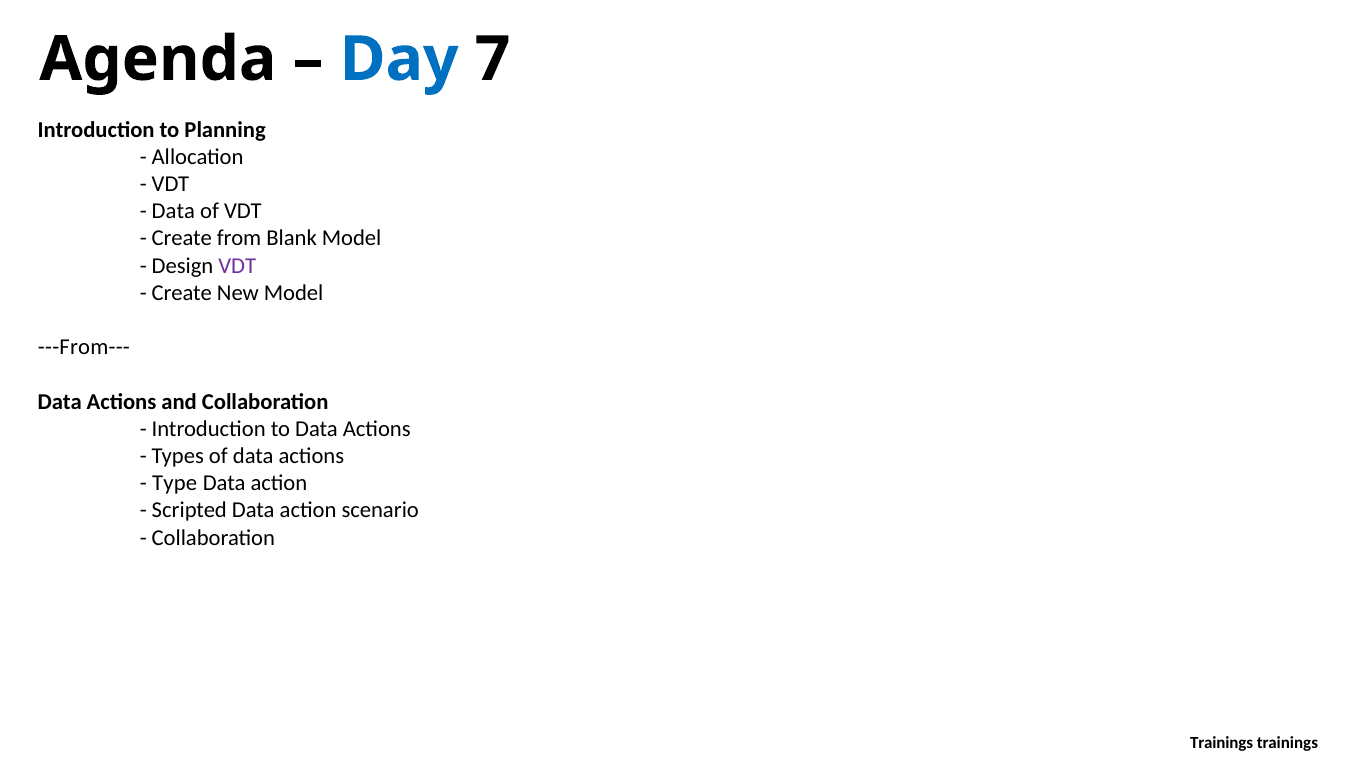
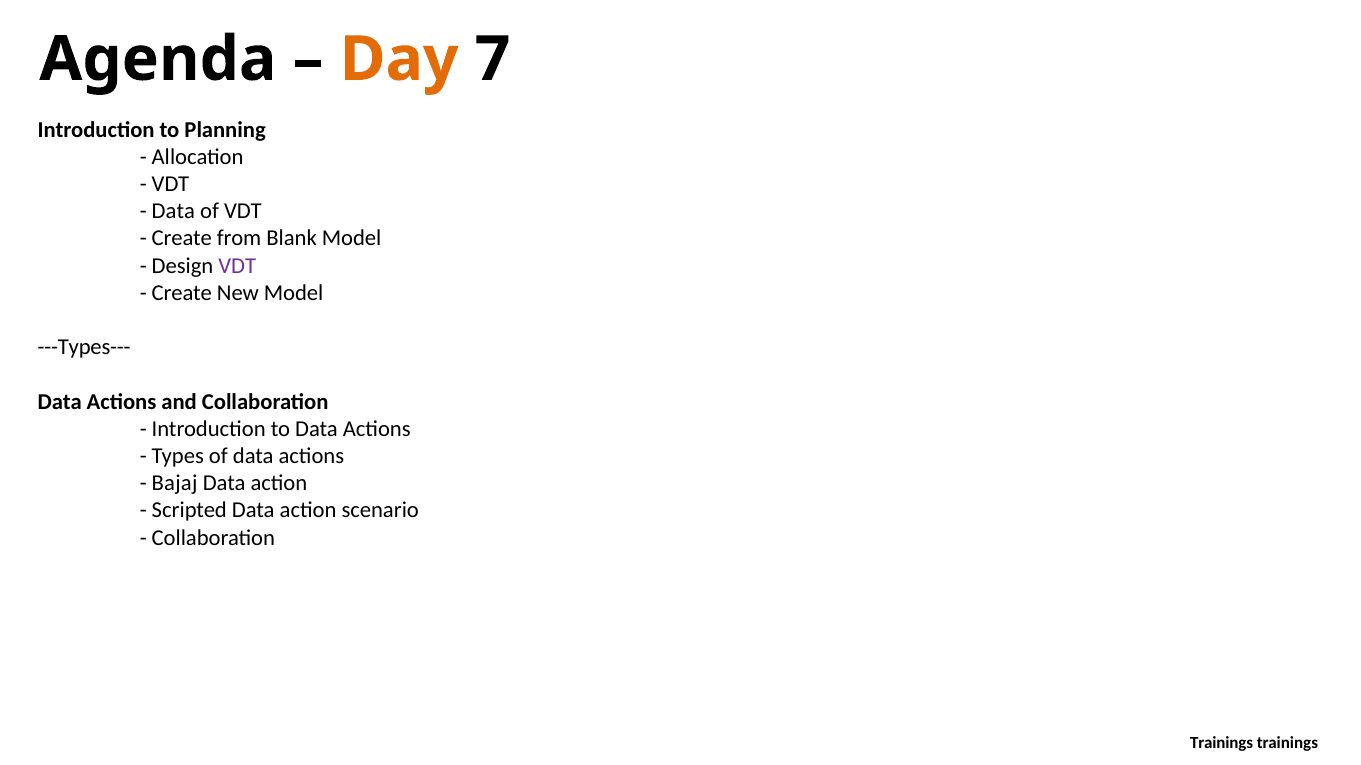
Day colour: blue -> orange
---From---: ---From--- -> ---Types---
Type: Type -> Bajaj
